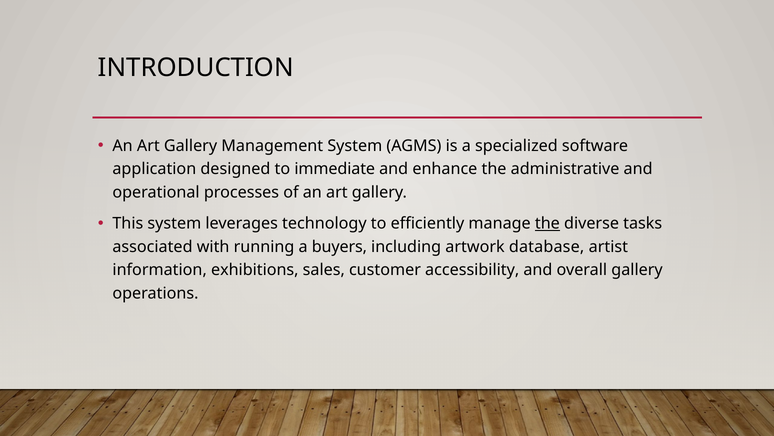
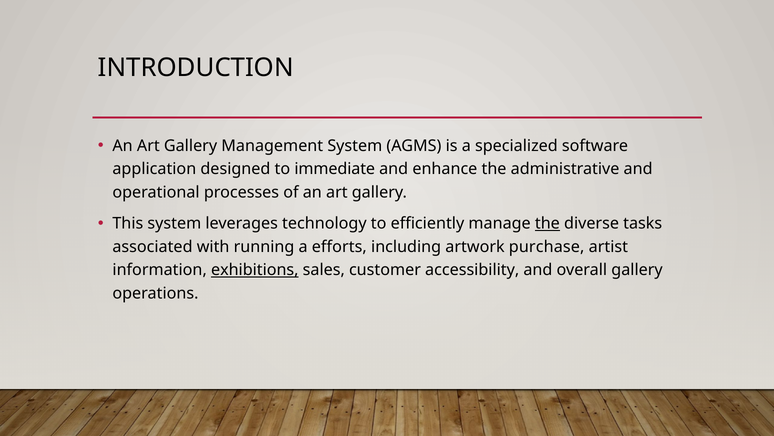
buyers: buyers -> efforts
database: database -> purchase
exhibitions underline: none -> present
